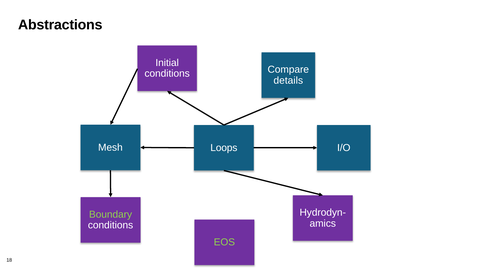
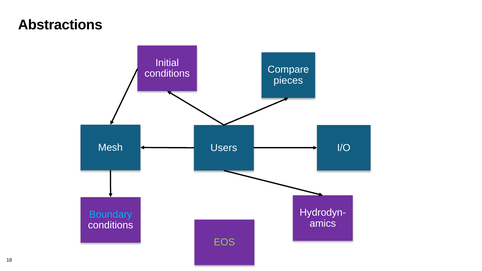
details: details -> pieces
Loops: Loops -> Users
Boundary colour: light green -> light blue
